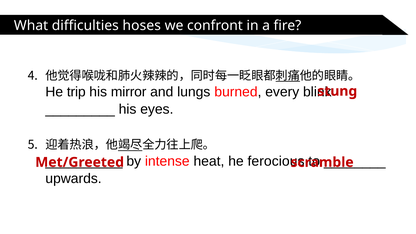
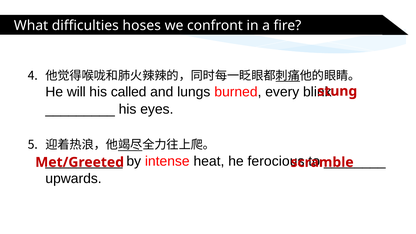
trip: trip -> will
mirror: mirror -> called
